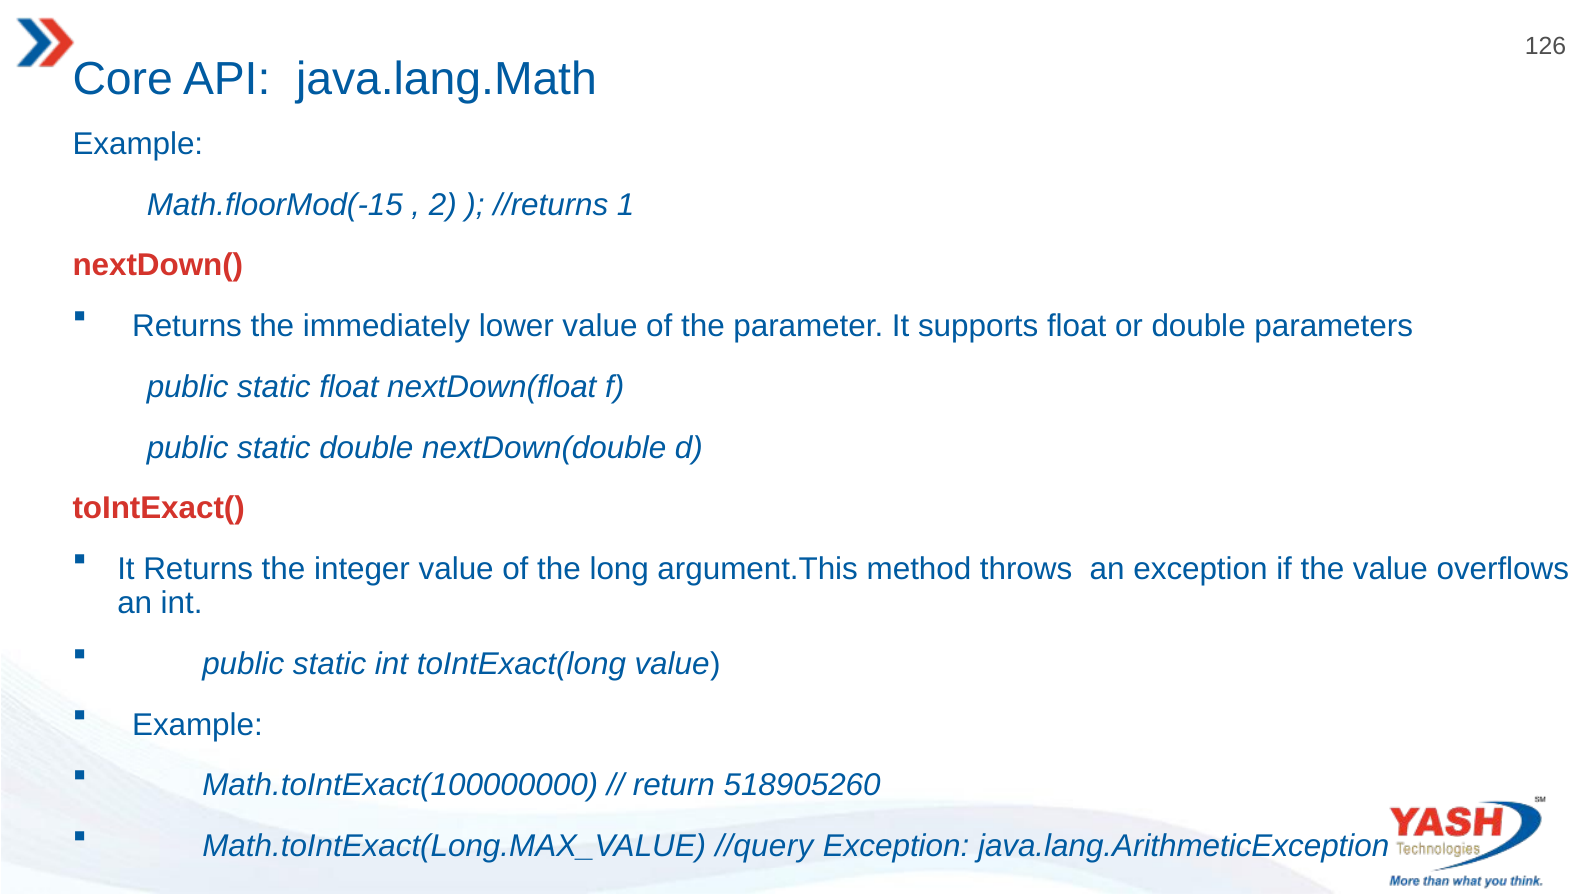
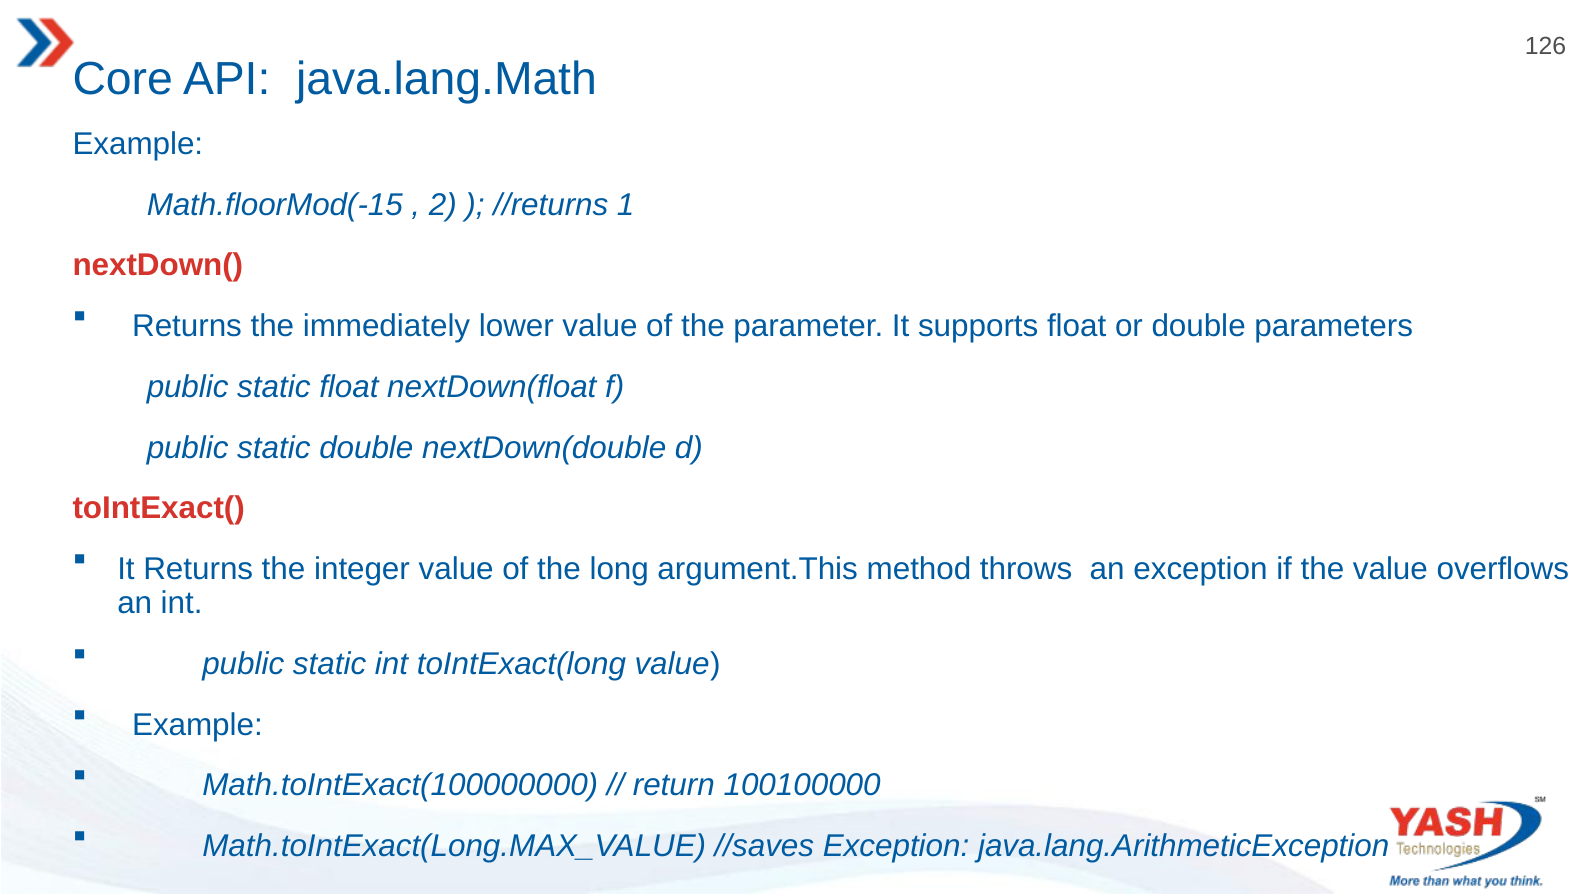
518905260: 518905260 -> 100100000
//query: //query -> //saves
